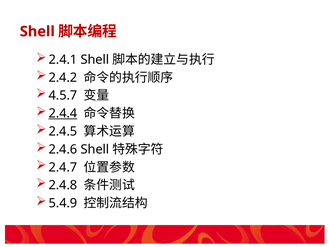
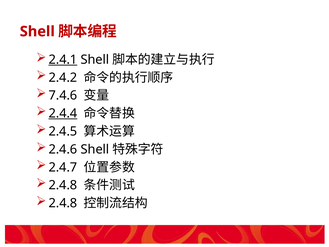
2.4.1 underline: none -> present
4.5.7: 4.5.7 -> 7.4.6
5.4.9 at (63, 203): 5.4.9 -> 2.4.8
